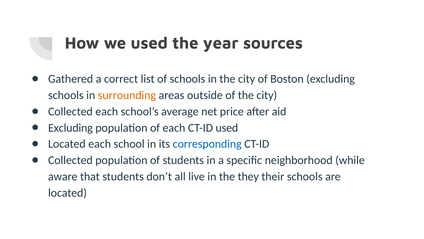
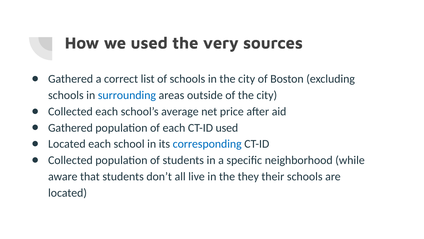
year: year -> very
surrounding colour: orange -> blue
Excluding at (70, 128): Excluding -> Gathered
